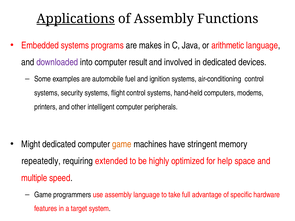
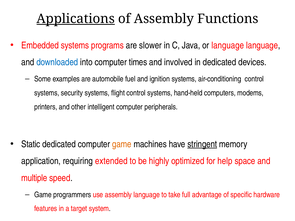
makes: makes -> slower
or arithmetic: arithmetic -> language
downloaded colour: purple -> blue
result: result -> times
Might: Might -> Static
stringent underline: none -> present
repeatedly: repeatedly -> application
